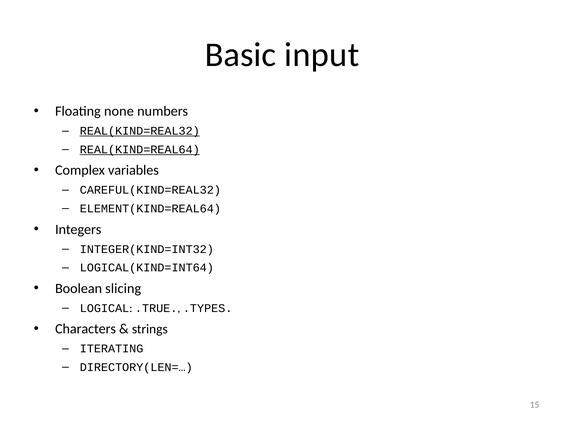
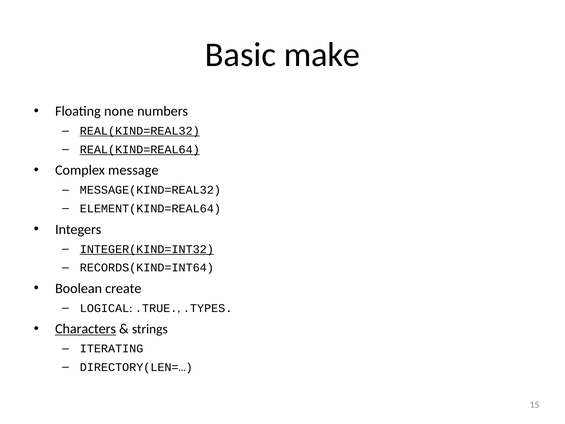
input: input -> make
variables: variables -> message
CAREFUL(KIND=REAL32: CAREFUL(KIND=REAL32 -> MESSAGE(KIND=REAL32
INTEGER(KIND=INT32 underline: none -> present
LOGICAL(KIND=INT64: LOGICAL(KIND=INT64 -> RECORDS(KIND=INT64
slicing: slicing -> create
Characters underline: none -> present
